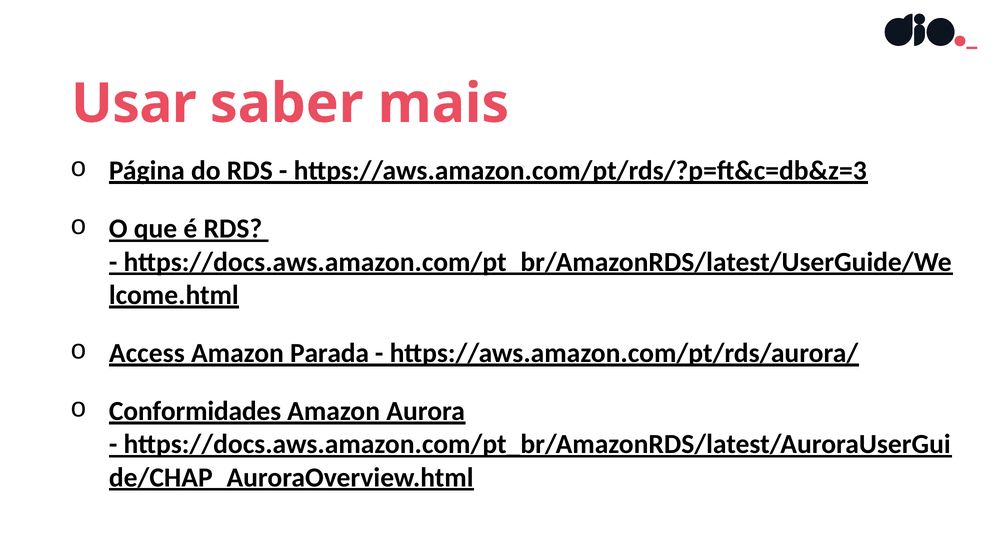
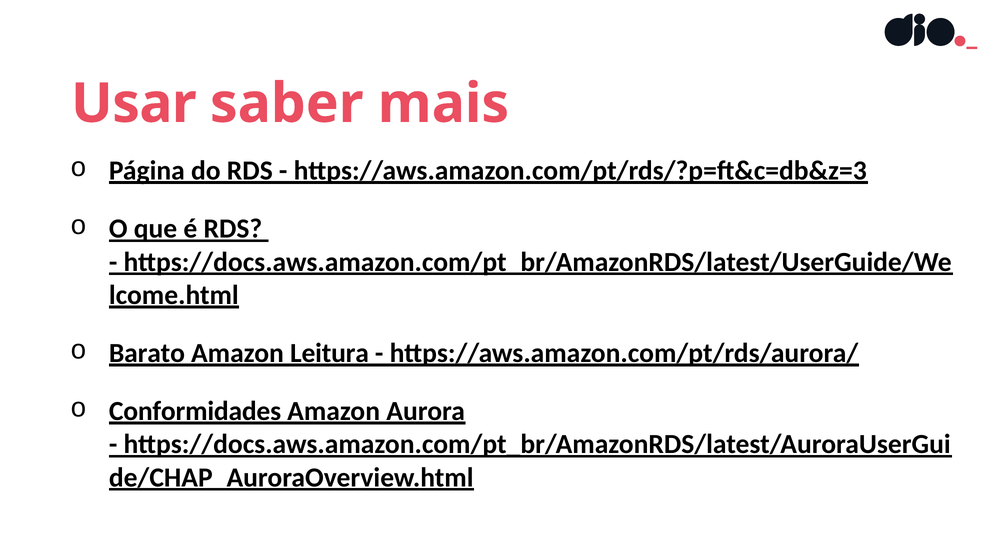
Access: Access -> Barato
Parada: Parada -> Leitura
